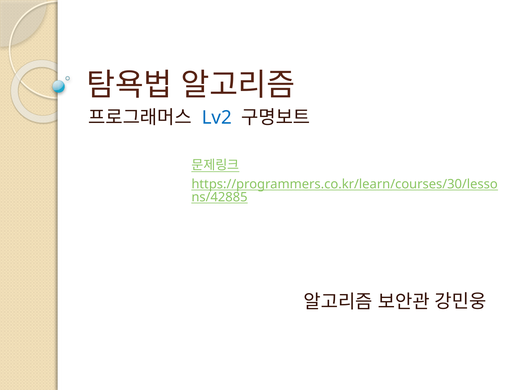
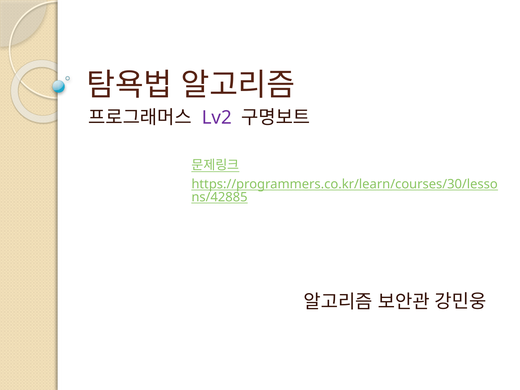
Lv2 colour: blue -> purple
